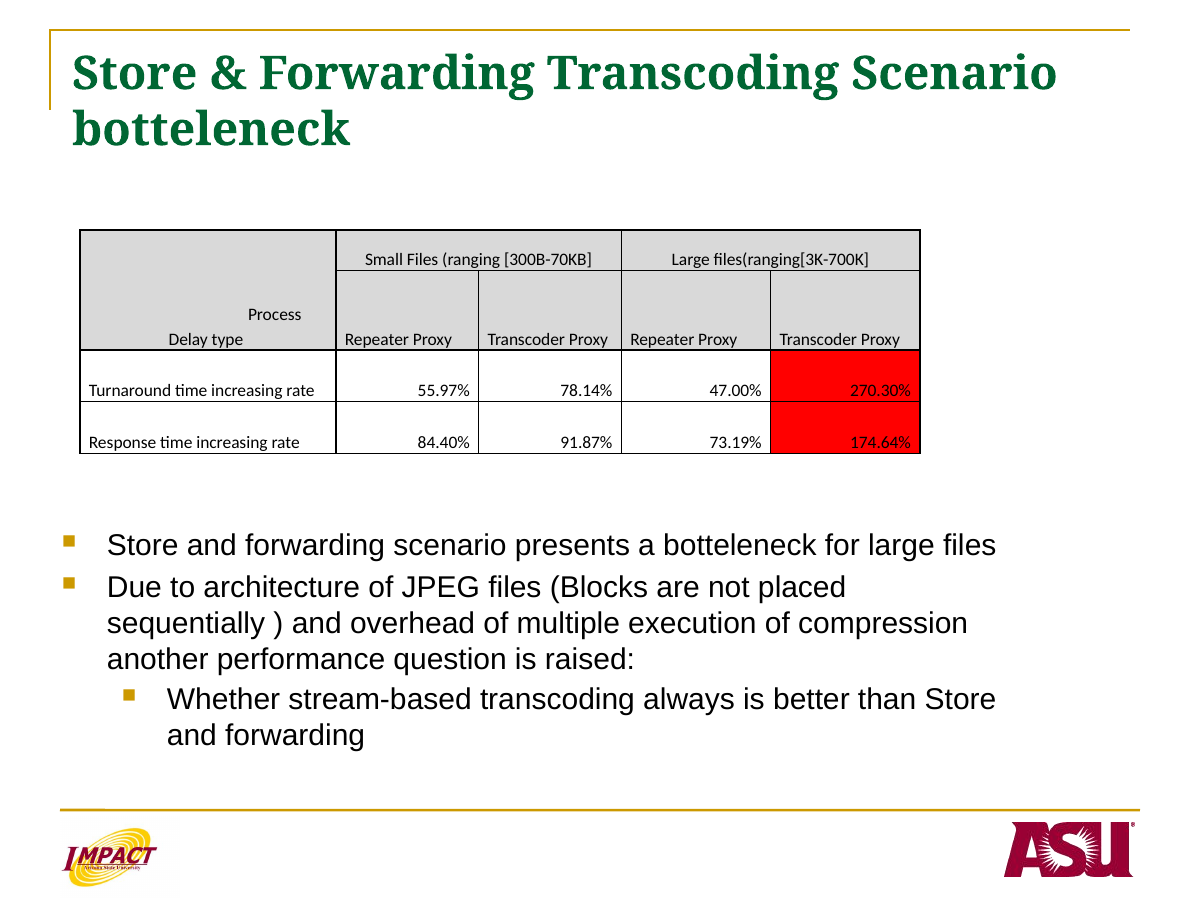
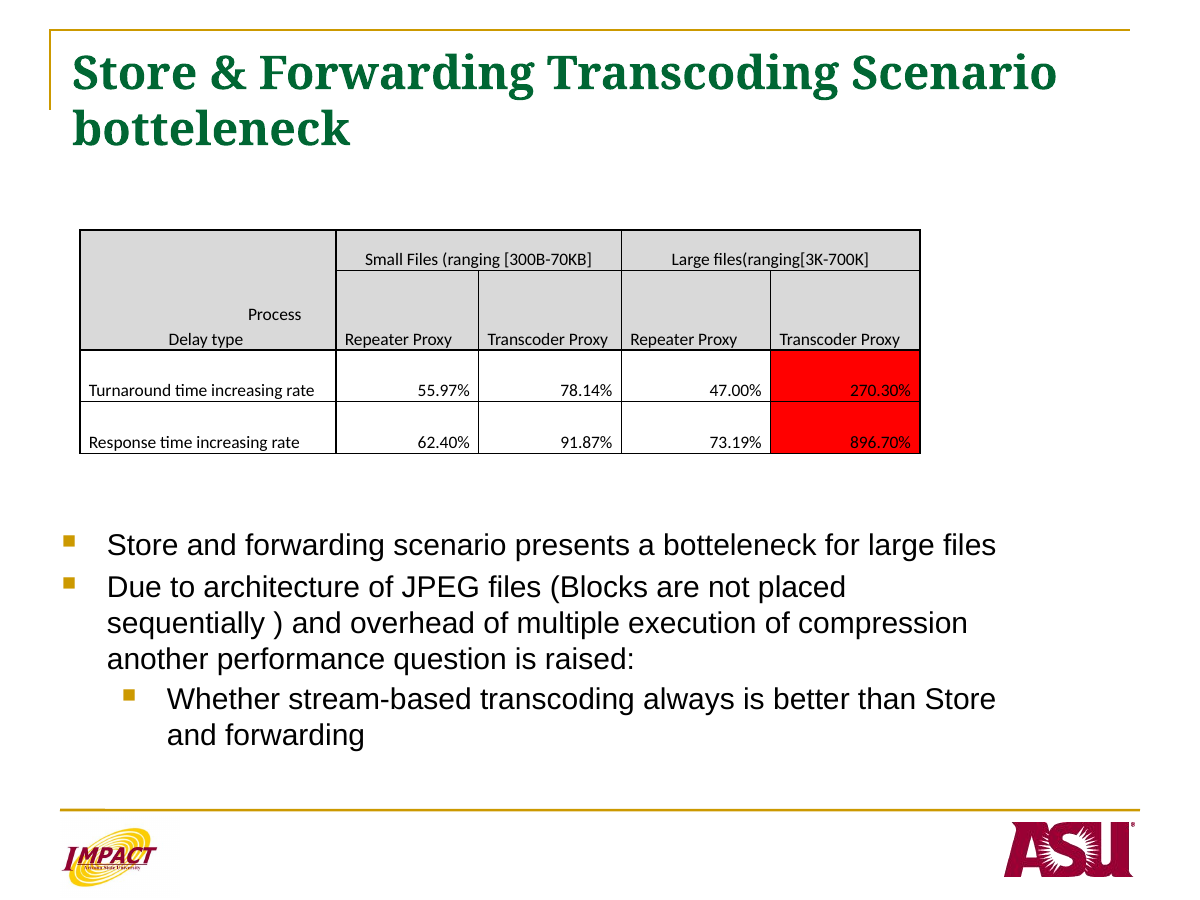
84.40%: 84.40% -> 62.40%
174.64%: 174.64% -> 896.70%
